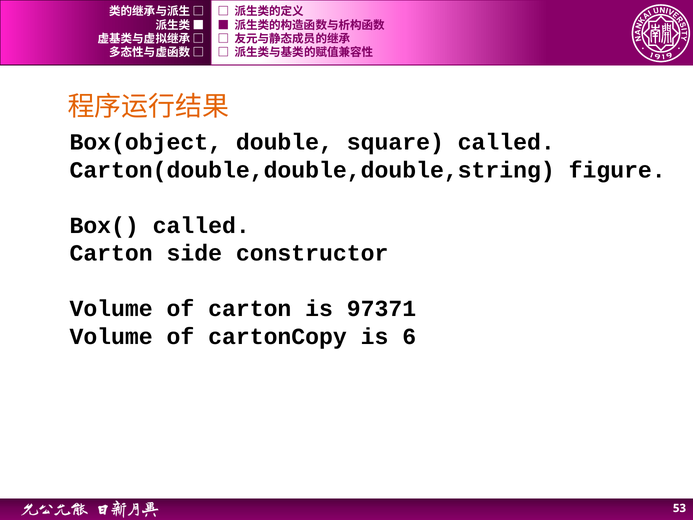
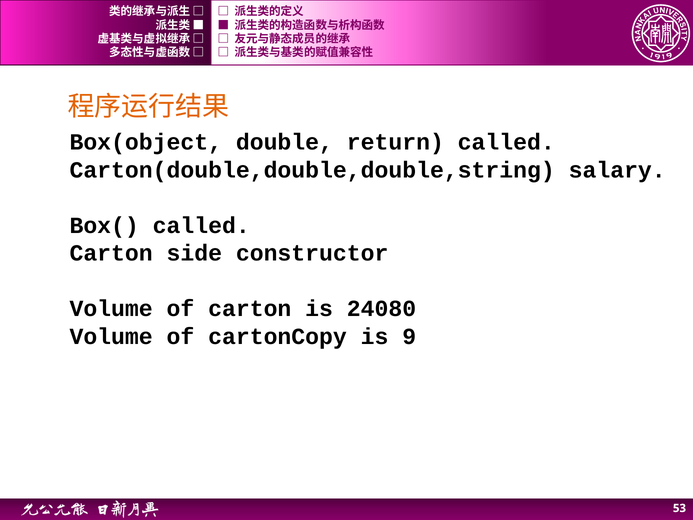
square: square -> return
figure: figure -> salary
97371: 97371 -> 24080
6: 6 -> 9
